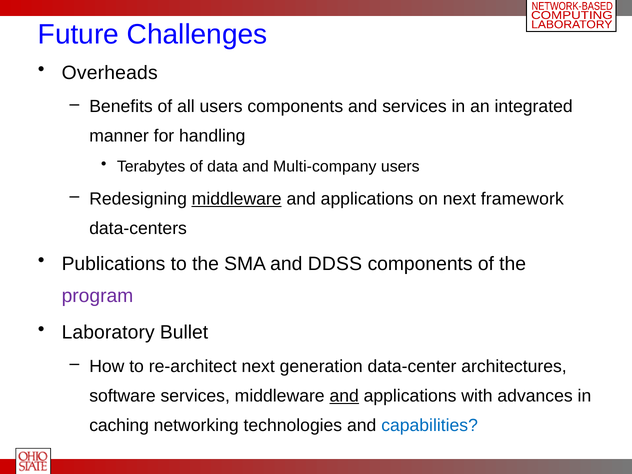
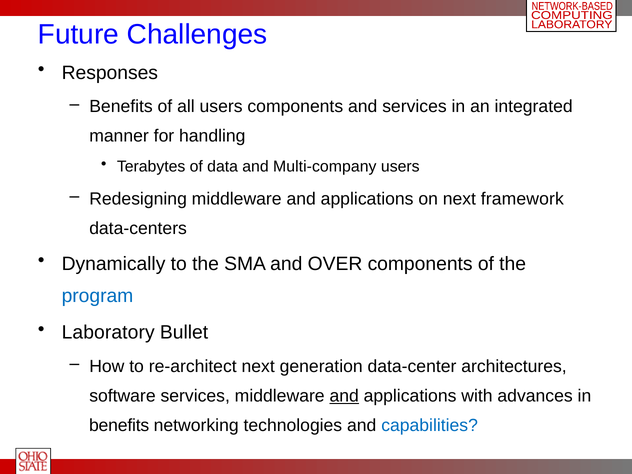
Overheads: Overheads -> Responses
middleware at (237, 199) underline: present -> none
Publications: Publications -> Dynamically
DDSS: DDSS -> OVER
program colour: purple -> blue
caching at (119, 425): caching -> benefits
